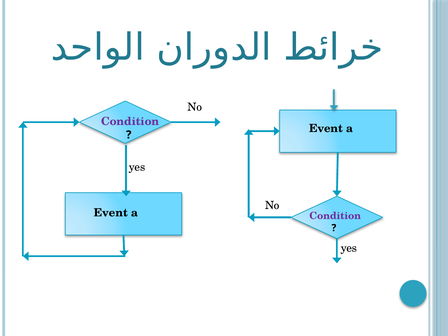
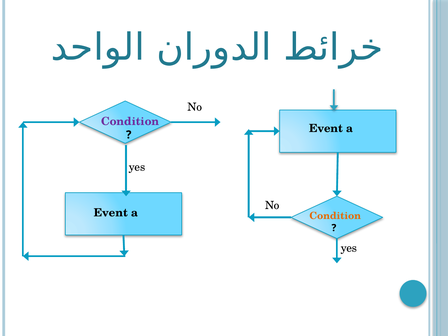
Condition at (335, 216) colour: purple -> orange
